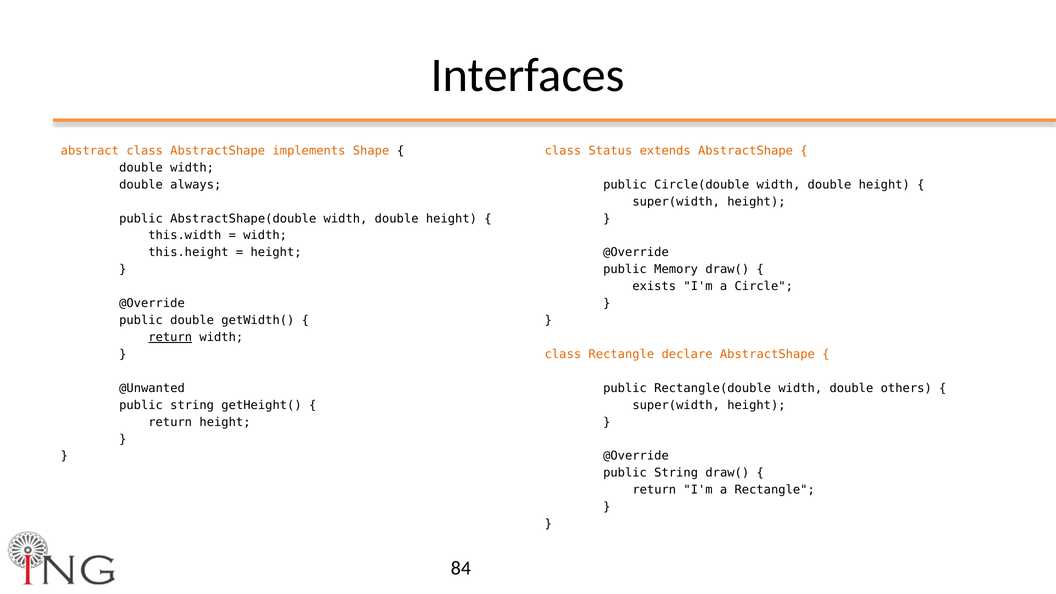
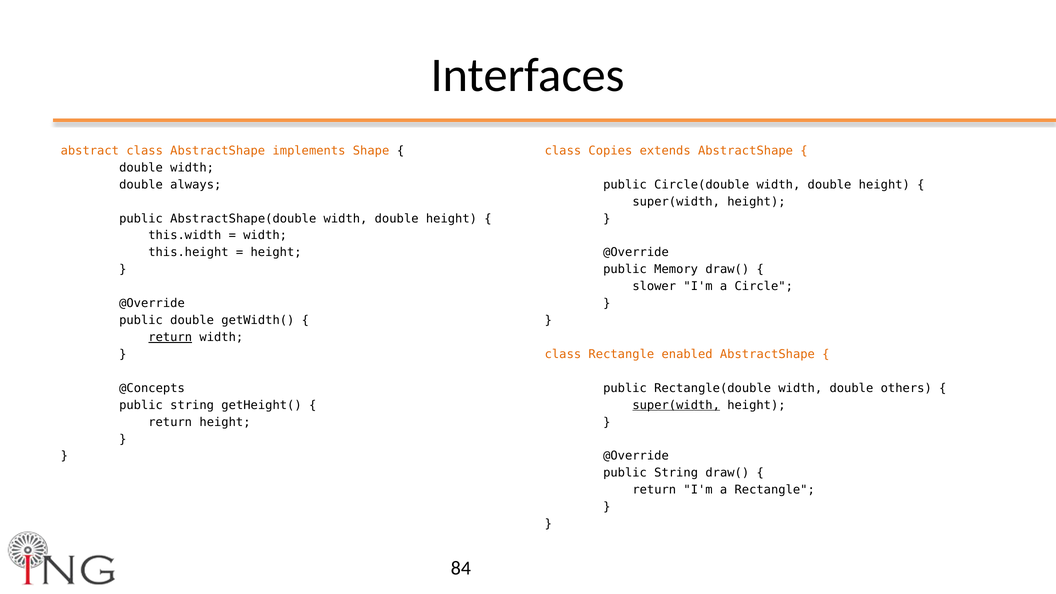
Status: Status -> Copies
exists: exists -> slower
declare: declare -> enabled
@Unwanted: @Unwanted -> @Concepts
super(width at (676, 405) underline: none -> present
